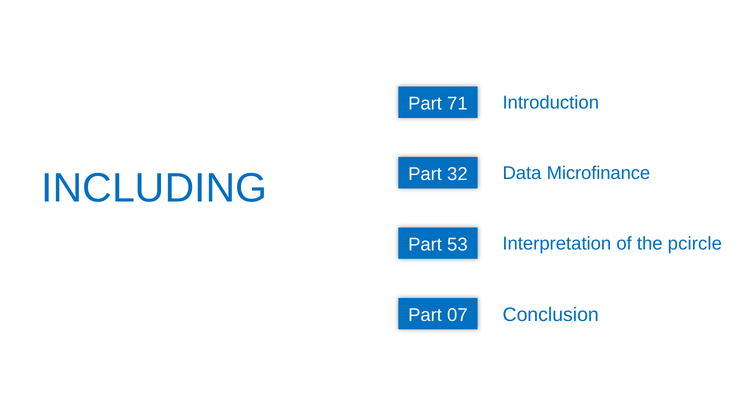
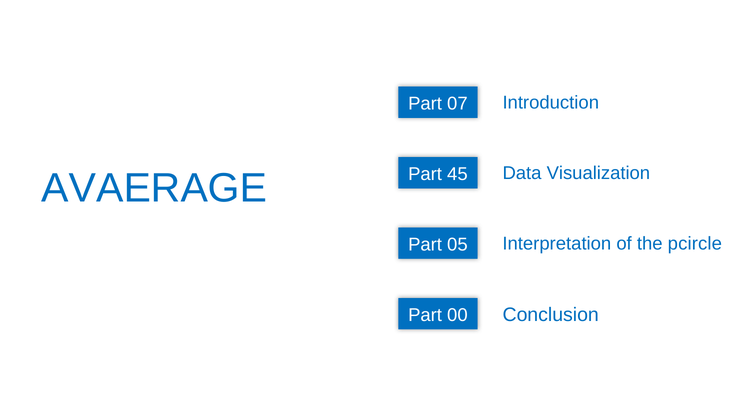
71: 71 -> 07
32: 32 -> 45
Microfinance: Microfinance -> Visualization
INCLUDING: INCLUDING -> AVAERAGE
53: 53 -> 05
07: 07 -> 00
